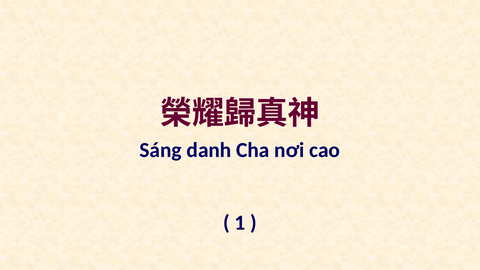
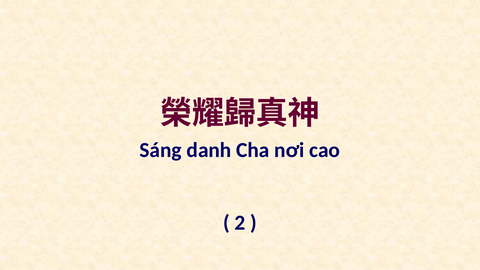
1: 1 -> 2
